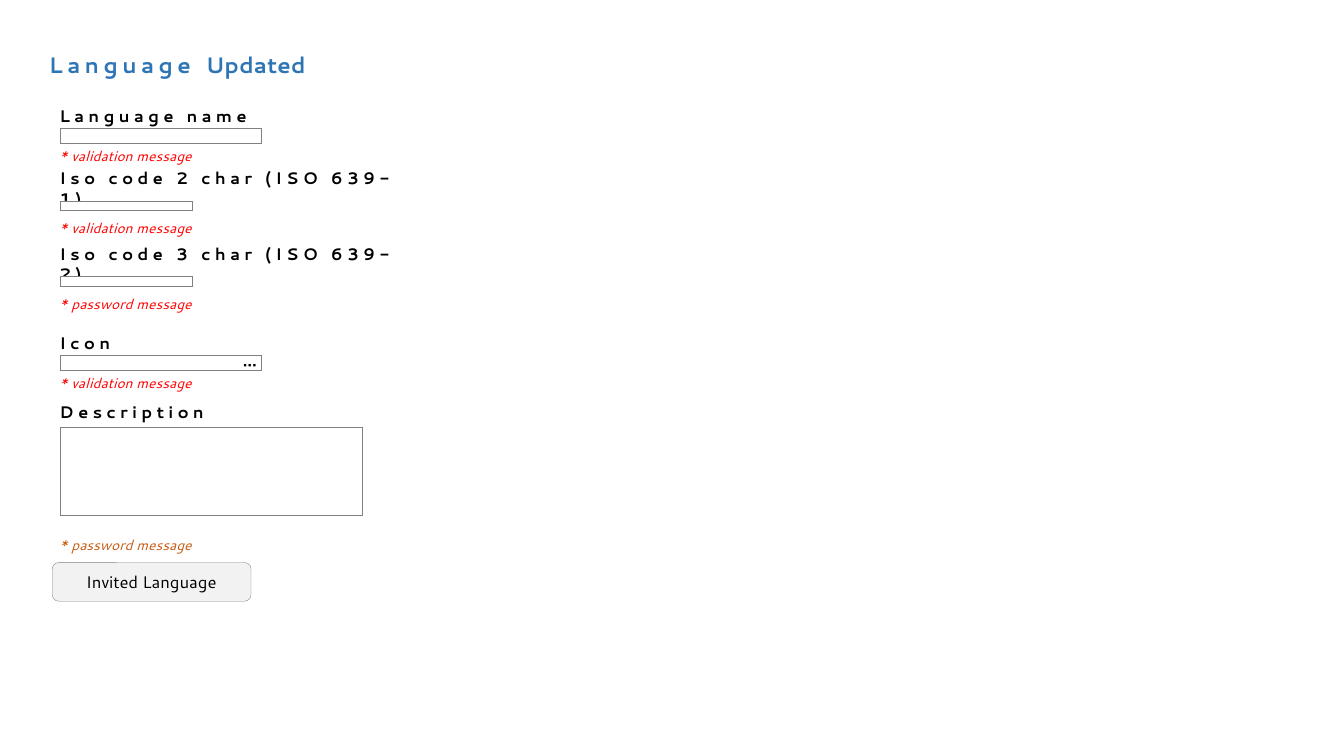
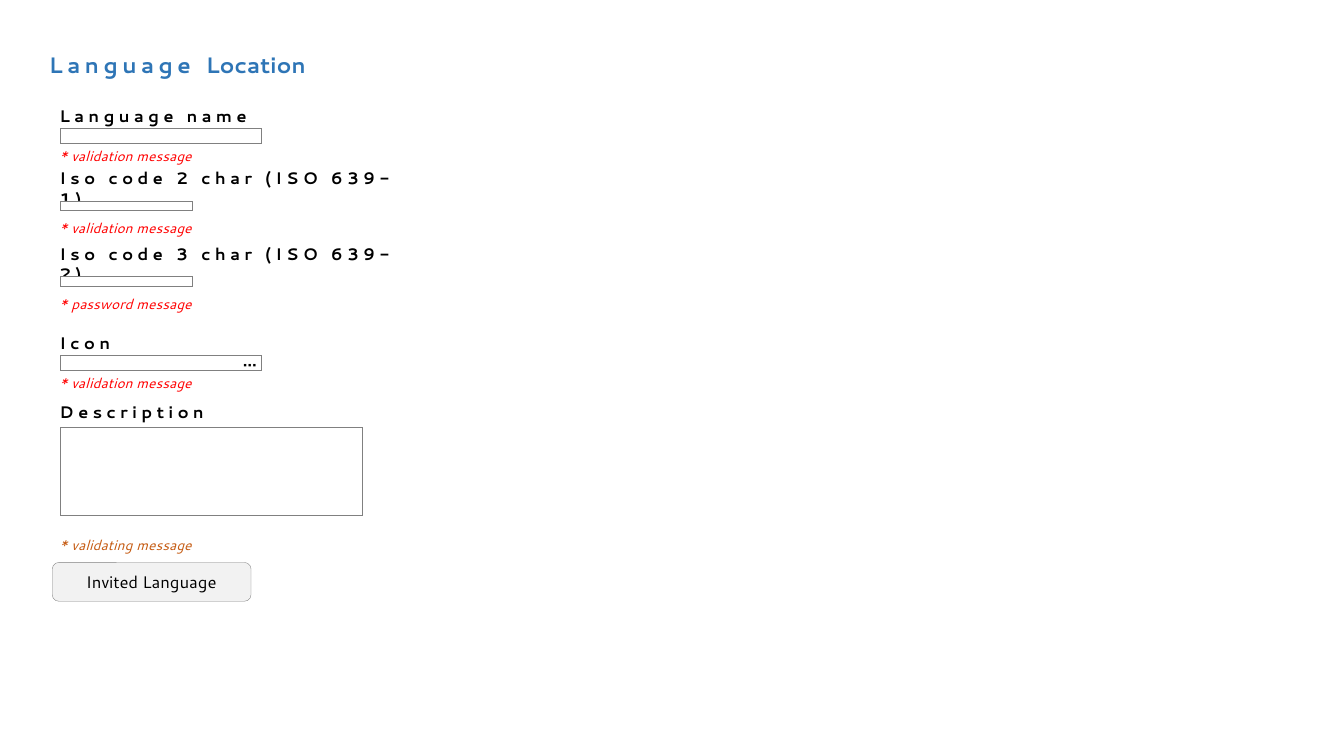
Updated: Updated -> Location
password at (102, 545): password -> validating
